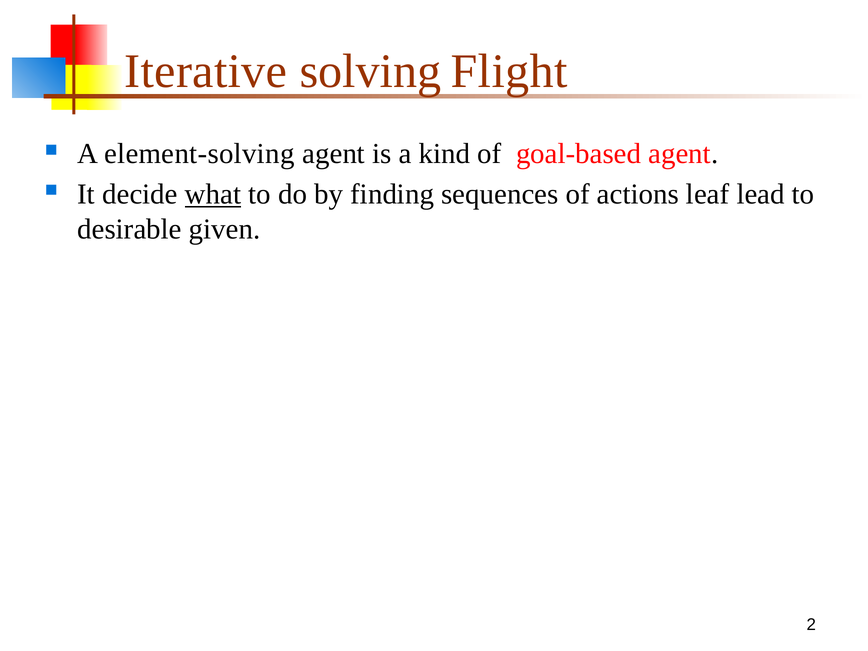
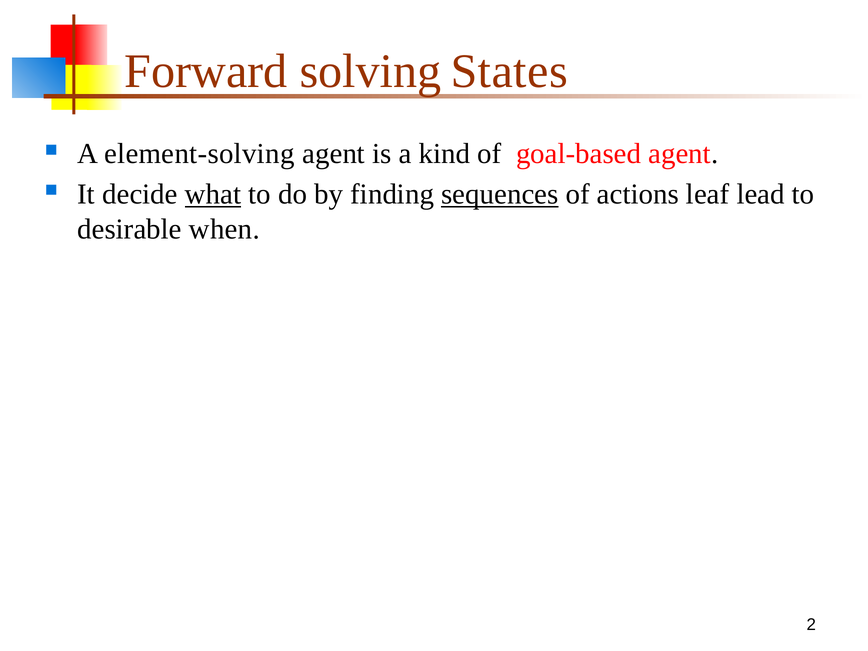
Iterative: Iterative -> Forward
Flight: Flight -> States
sequences underline: none -> present
given: given -> when
